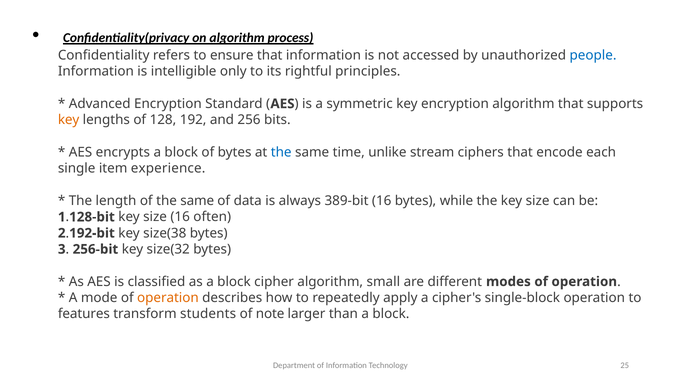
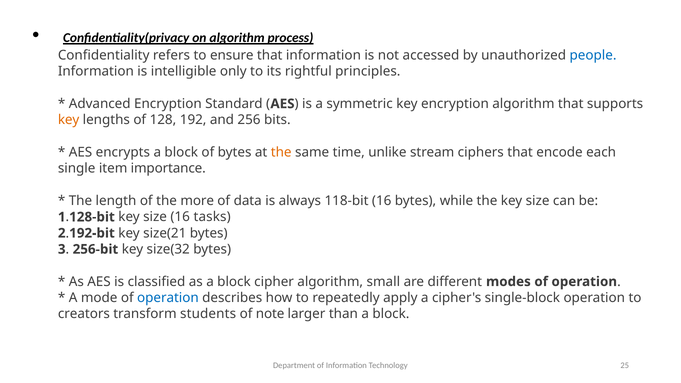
the at (281, 152) colour: blue -> orange
experience: experience -> importance
of the same: same -> more
389-bit: 389-bit -> 118-bit
often: often -> tasks
size(38: size(38 -> size(21
operation at (168, 298) colour: orange -> blue
features: features -> creators
